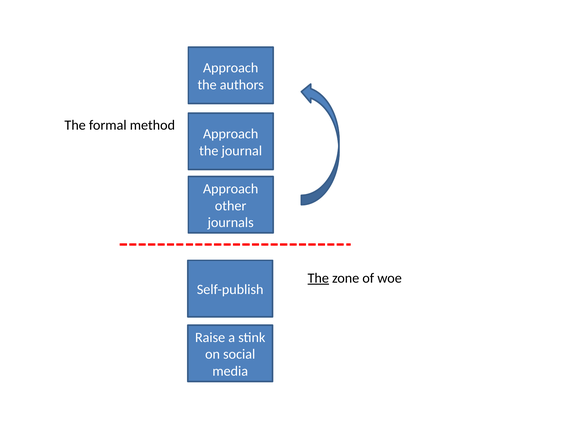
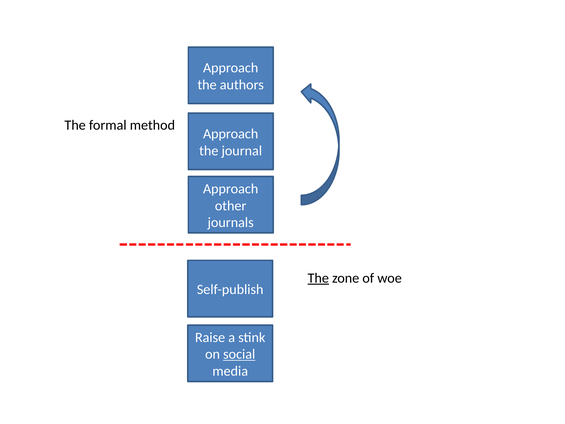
social underline: none -> present
